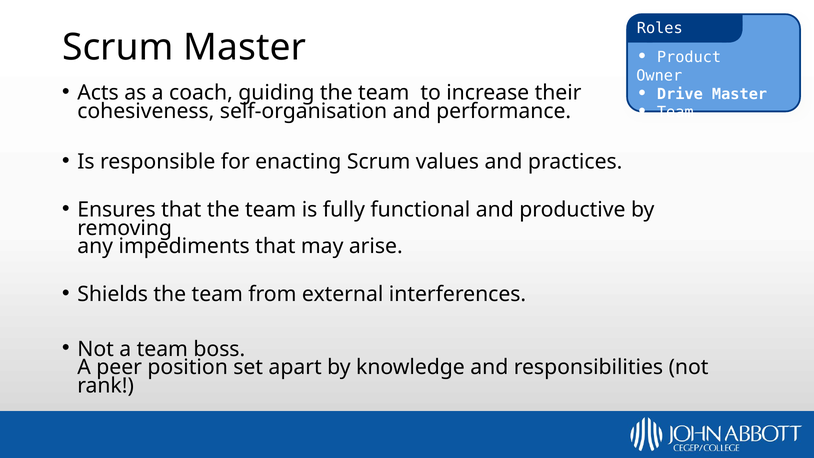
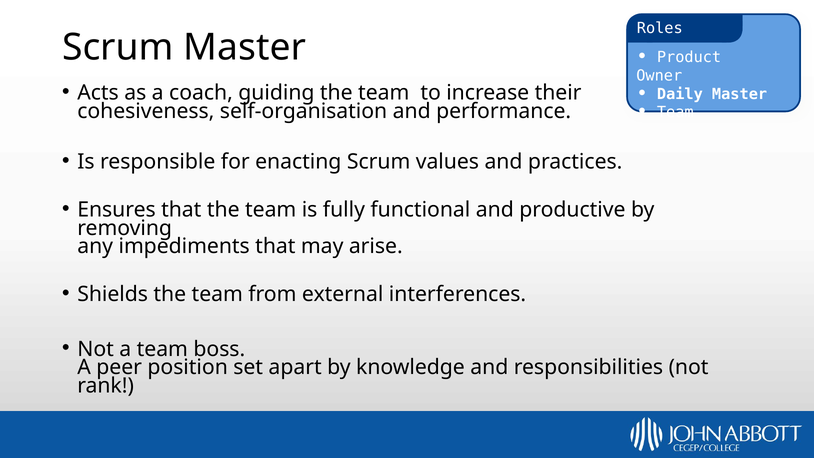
Drive: Drive -> Daily
